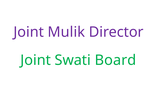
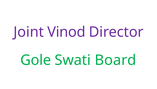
Mulik: Mulik -> Vinod
Joint at (36, 60): Joint -> Gole
